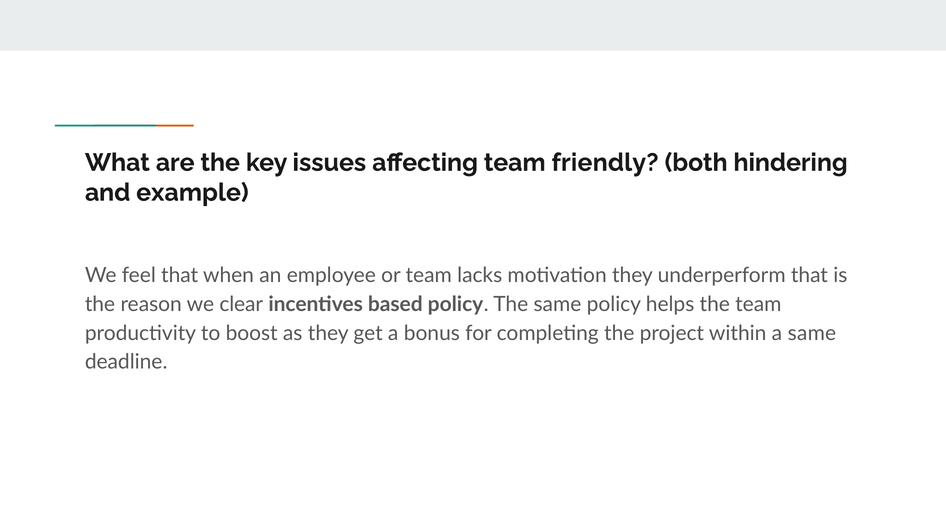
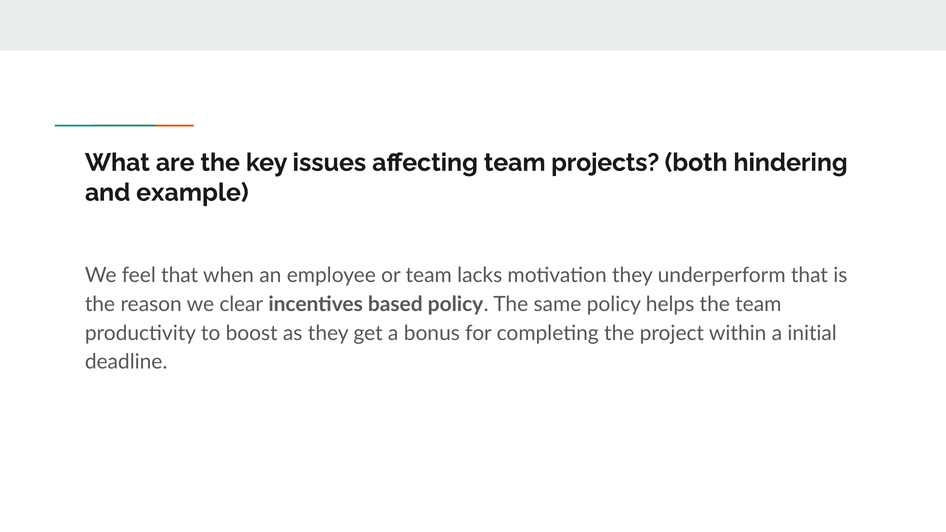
friendly: friendly -> projects
a same: same -> initial
